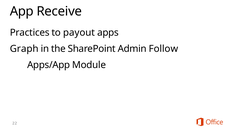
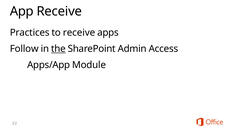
to payout: payout -> receive
Graph: Graph -> Follow
the underline: none -> present
Follow: Follow -> Access
